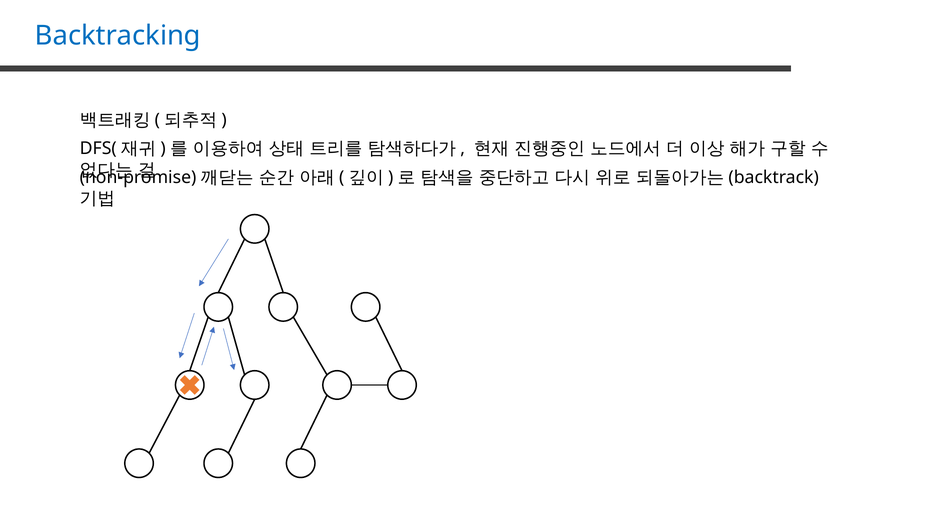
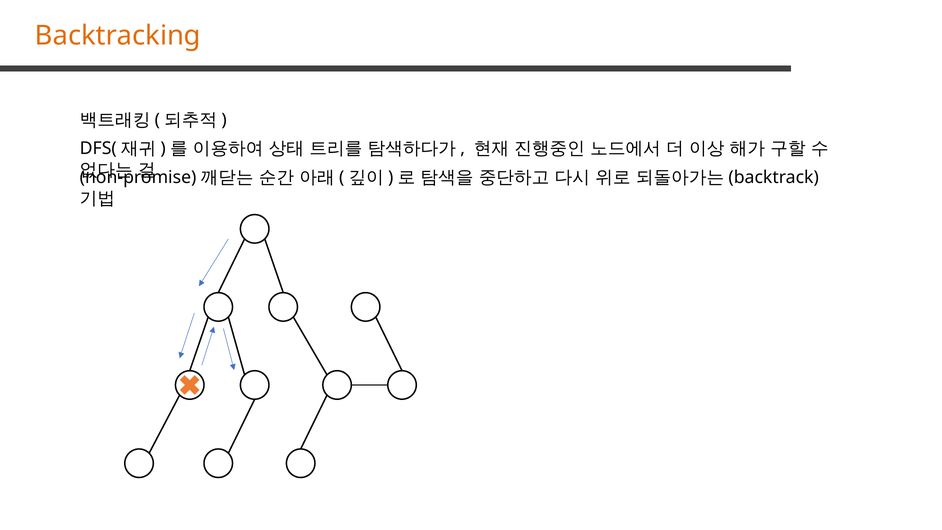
Backtracking colour: blue -> orange
